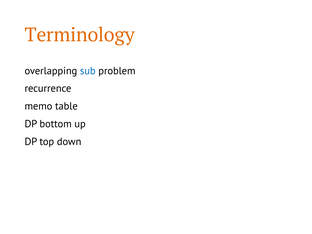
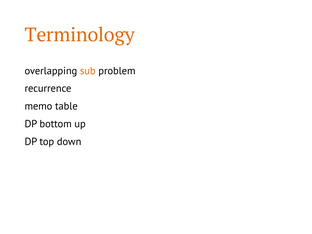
sub colour: blue -> orange
